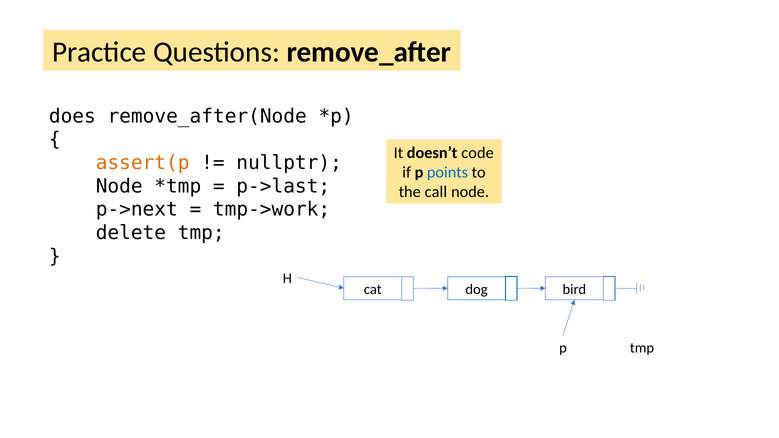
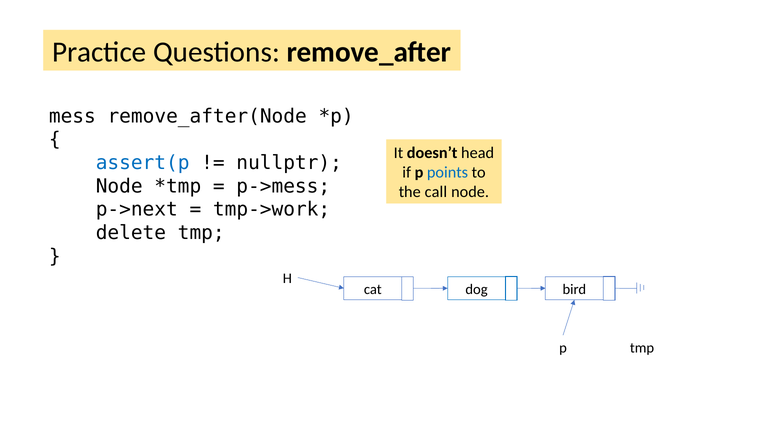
does: does -> mess
code: code -> head
assert(p colour: orange -> blue
p->last: p->last -> p->mess
